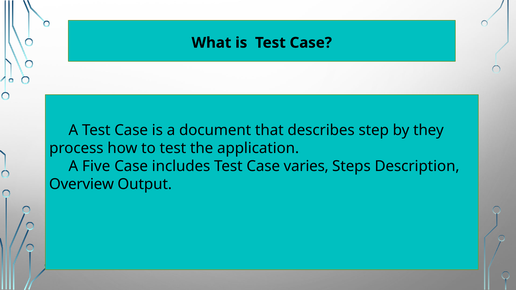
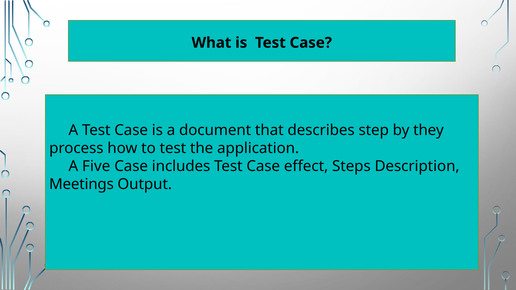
varies: varies -> effect
Overview: Overview -> Meetings
